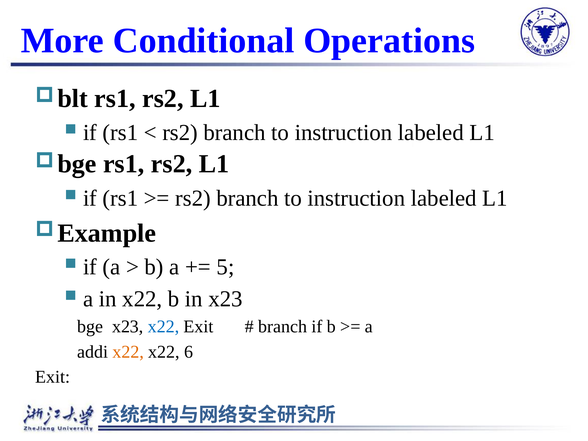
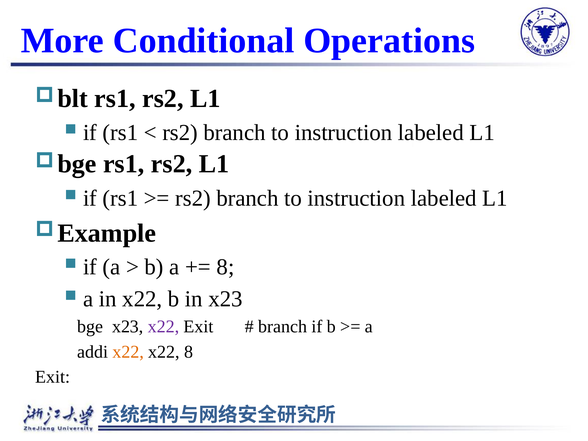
5 at (225, 267): 5 -> 8
x22 at (164, 327) colour: blue -> purple
x22 6: 6 -> 8
